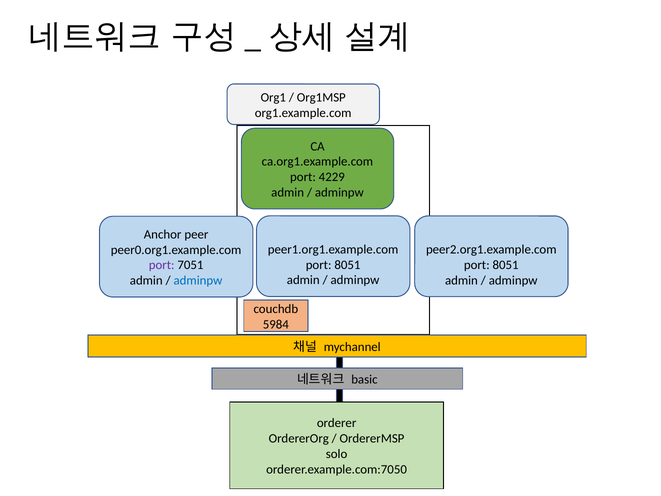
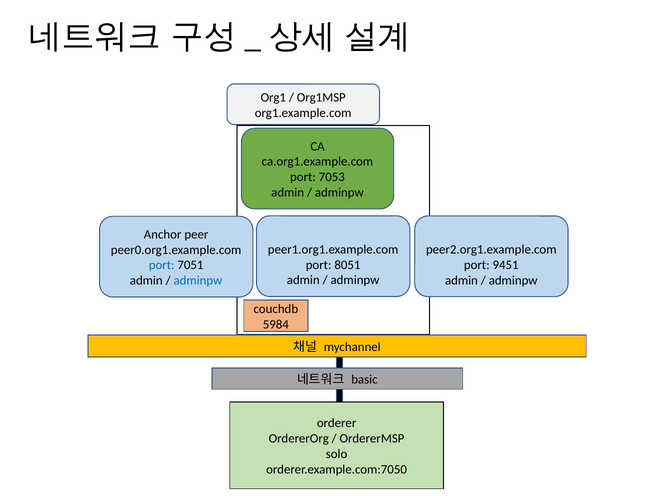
4229: 4229 -> 7053
8051 at (506, 265): 8051 -> 9451
port at (162, 265) colour: purple -> blue
